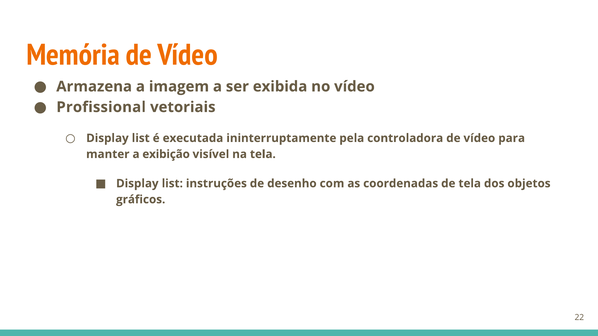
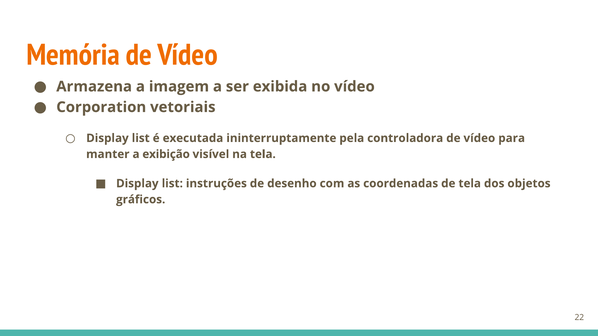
Profissional: Profissional -> Corporation
